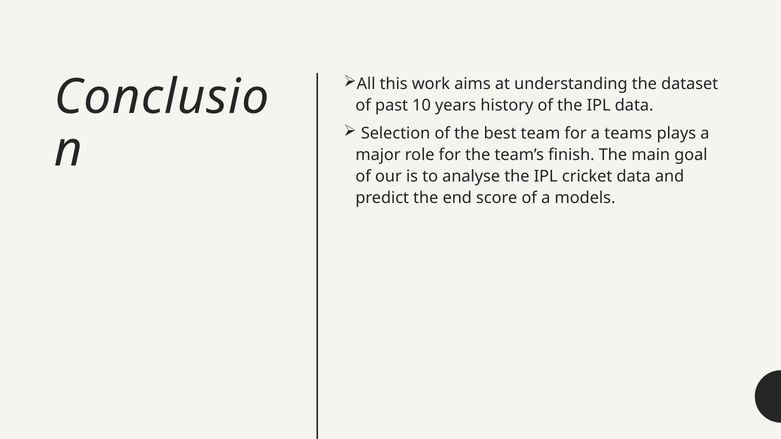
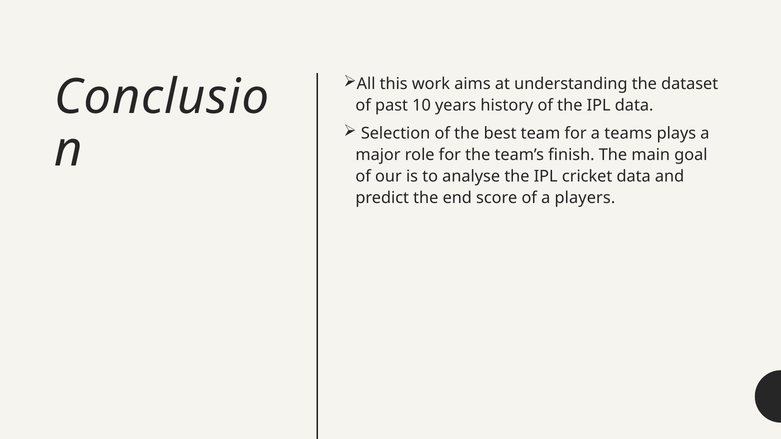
models: models -> players
